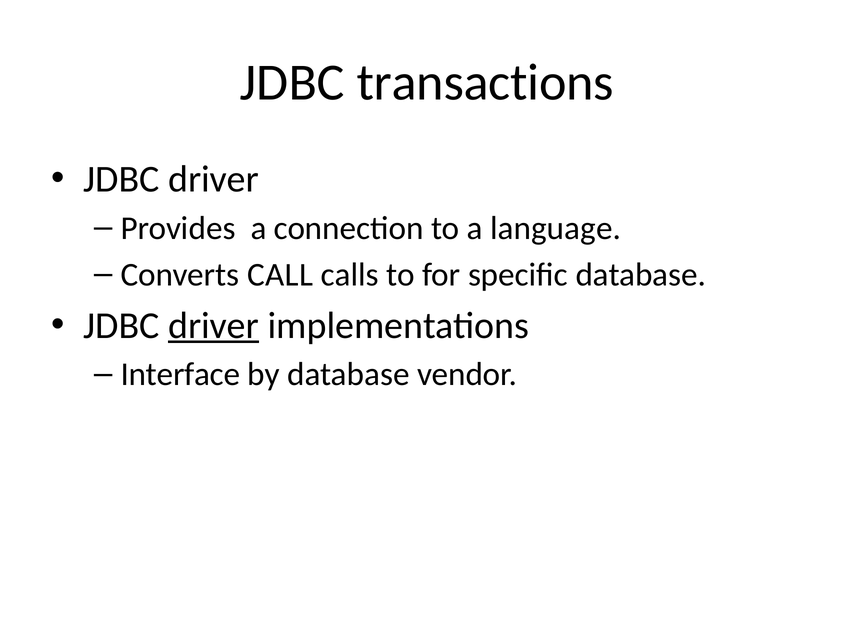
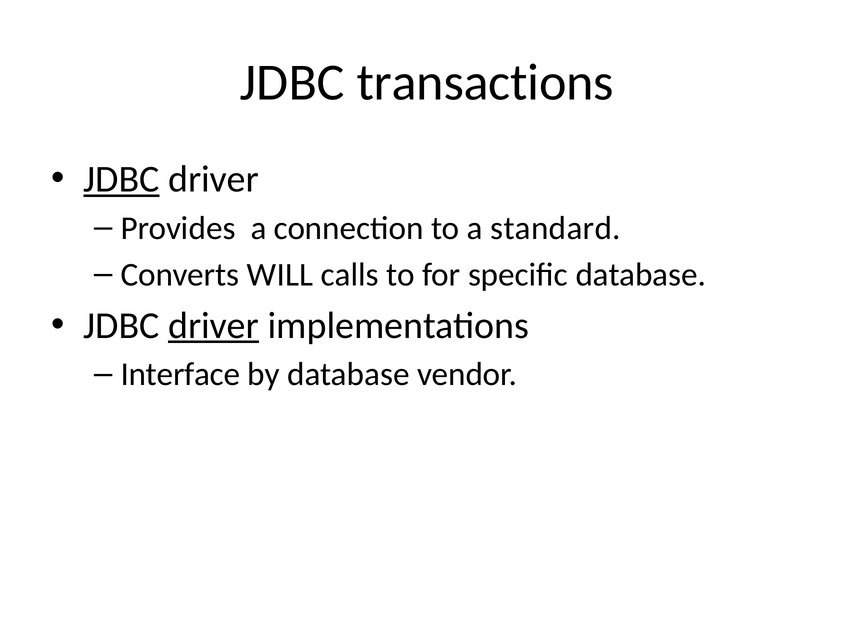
JDBC at (121, 179) underline: none -> present
language: language -> standard
CALL: CALL -> WILL
